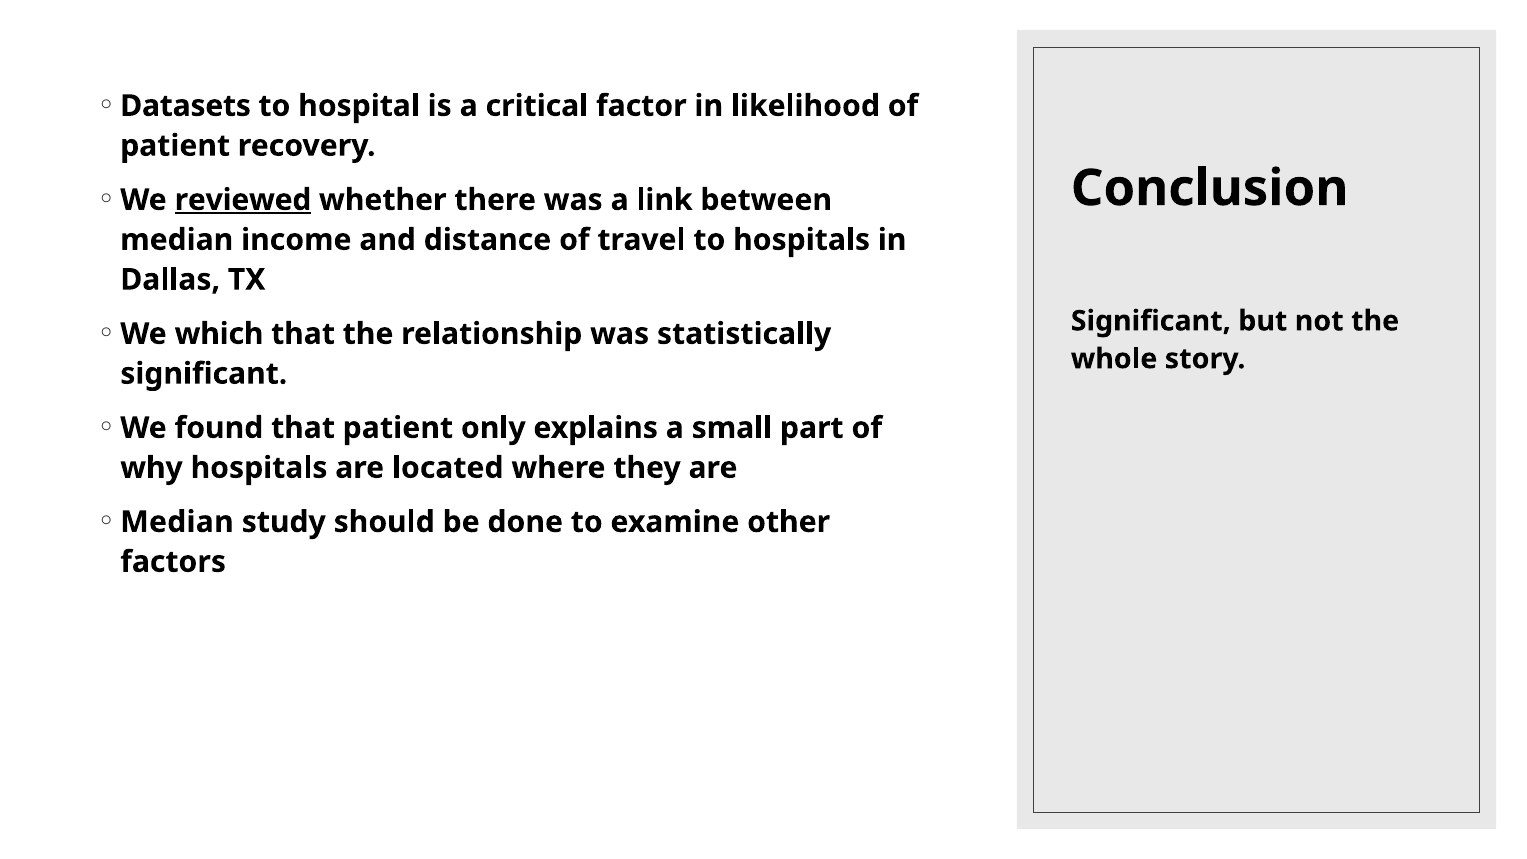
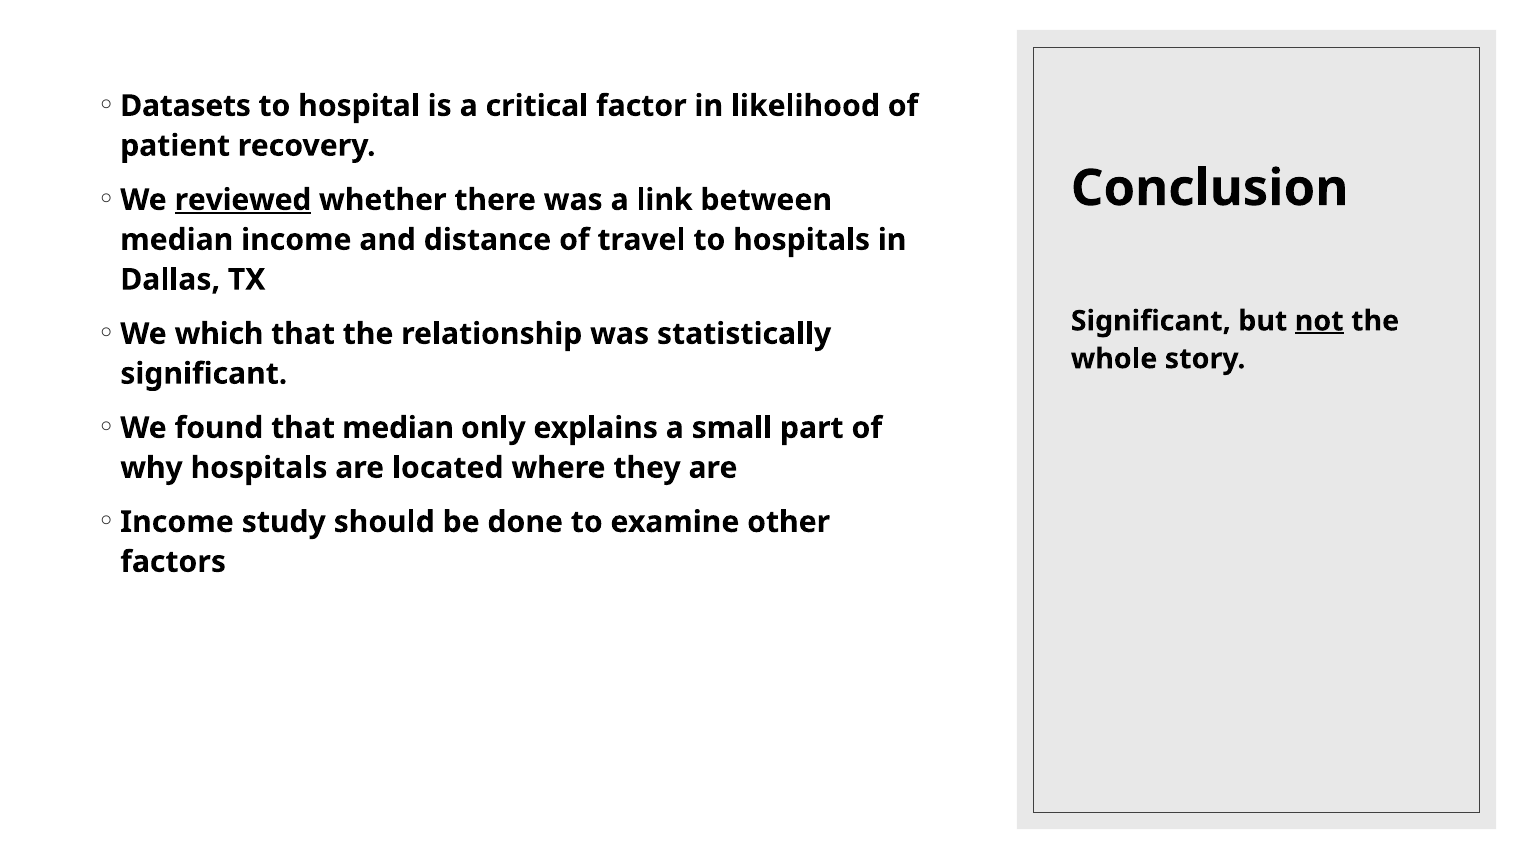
not underline: none -> present
that patient: patient -> median
Median at (177, 522): Median -> Income
